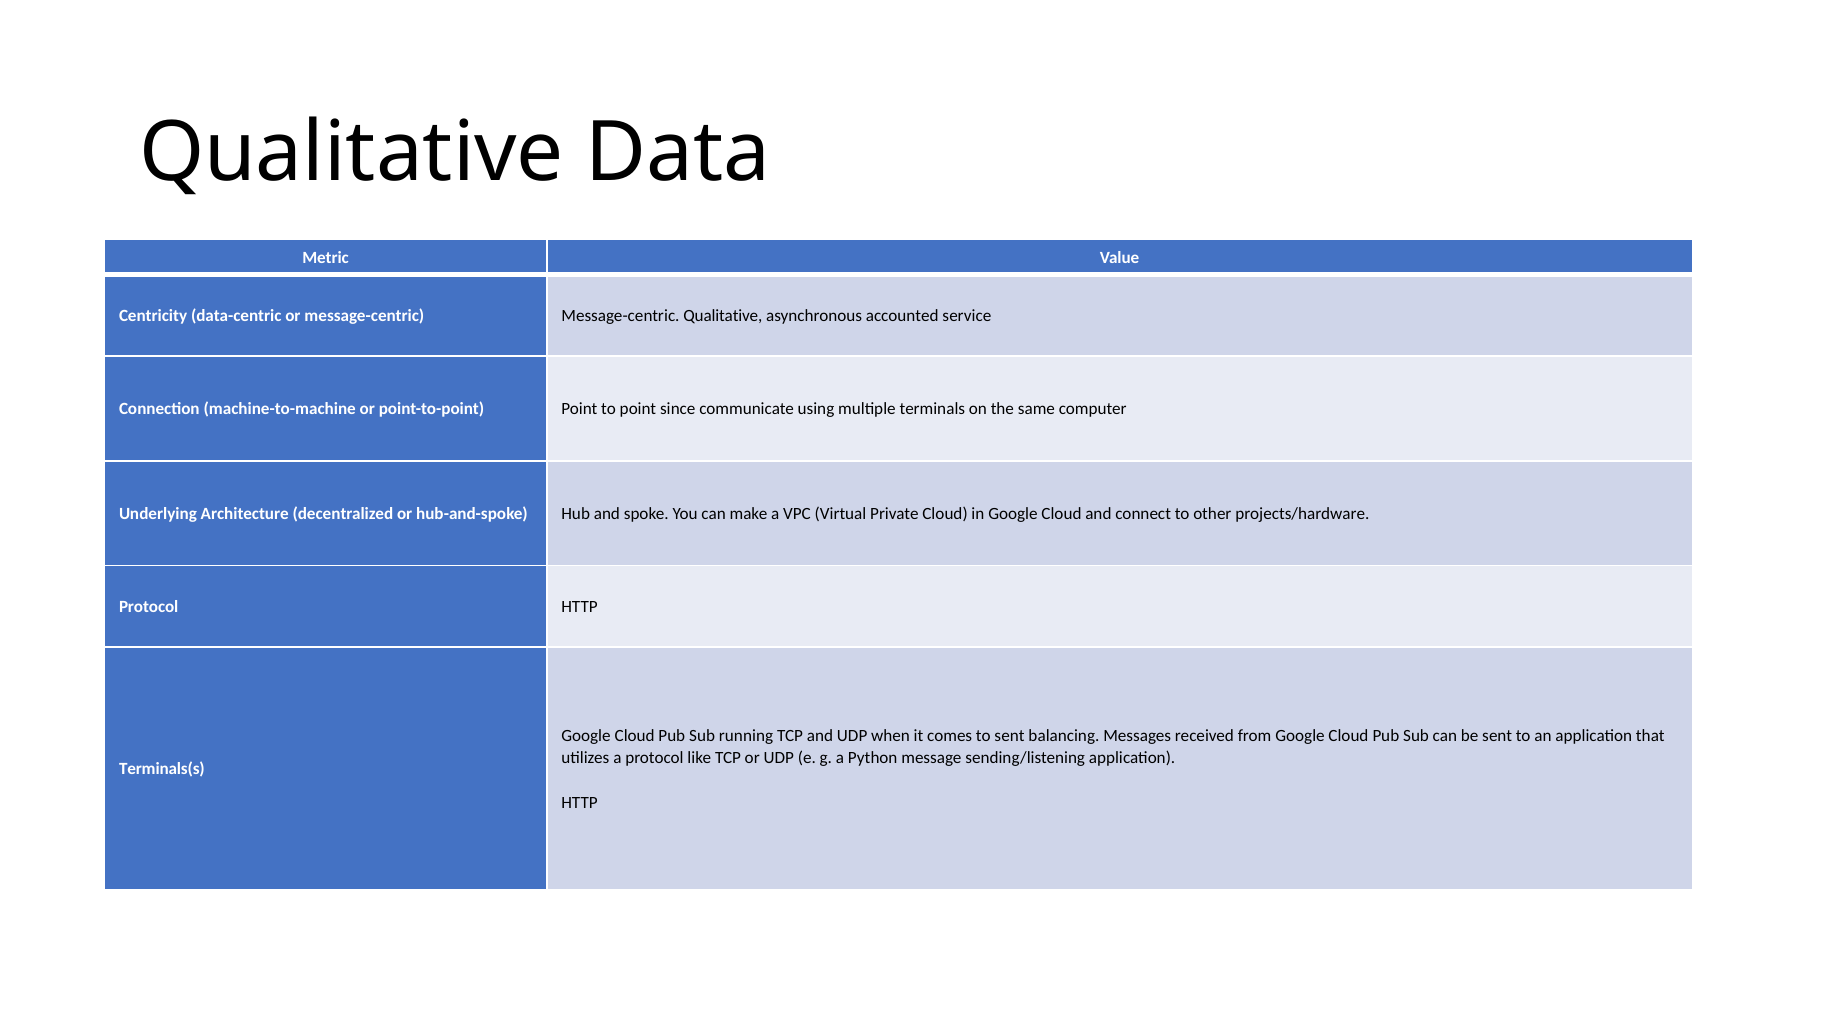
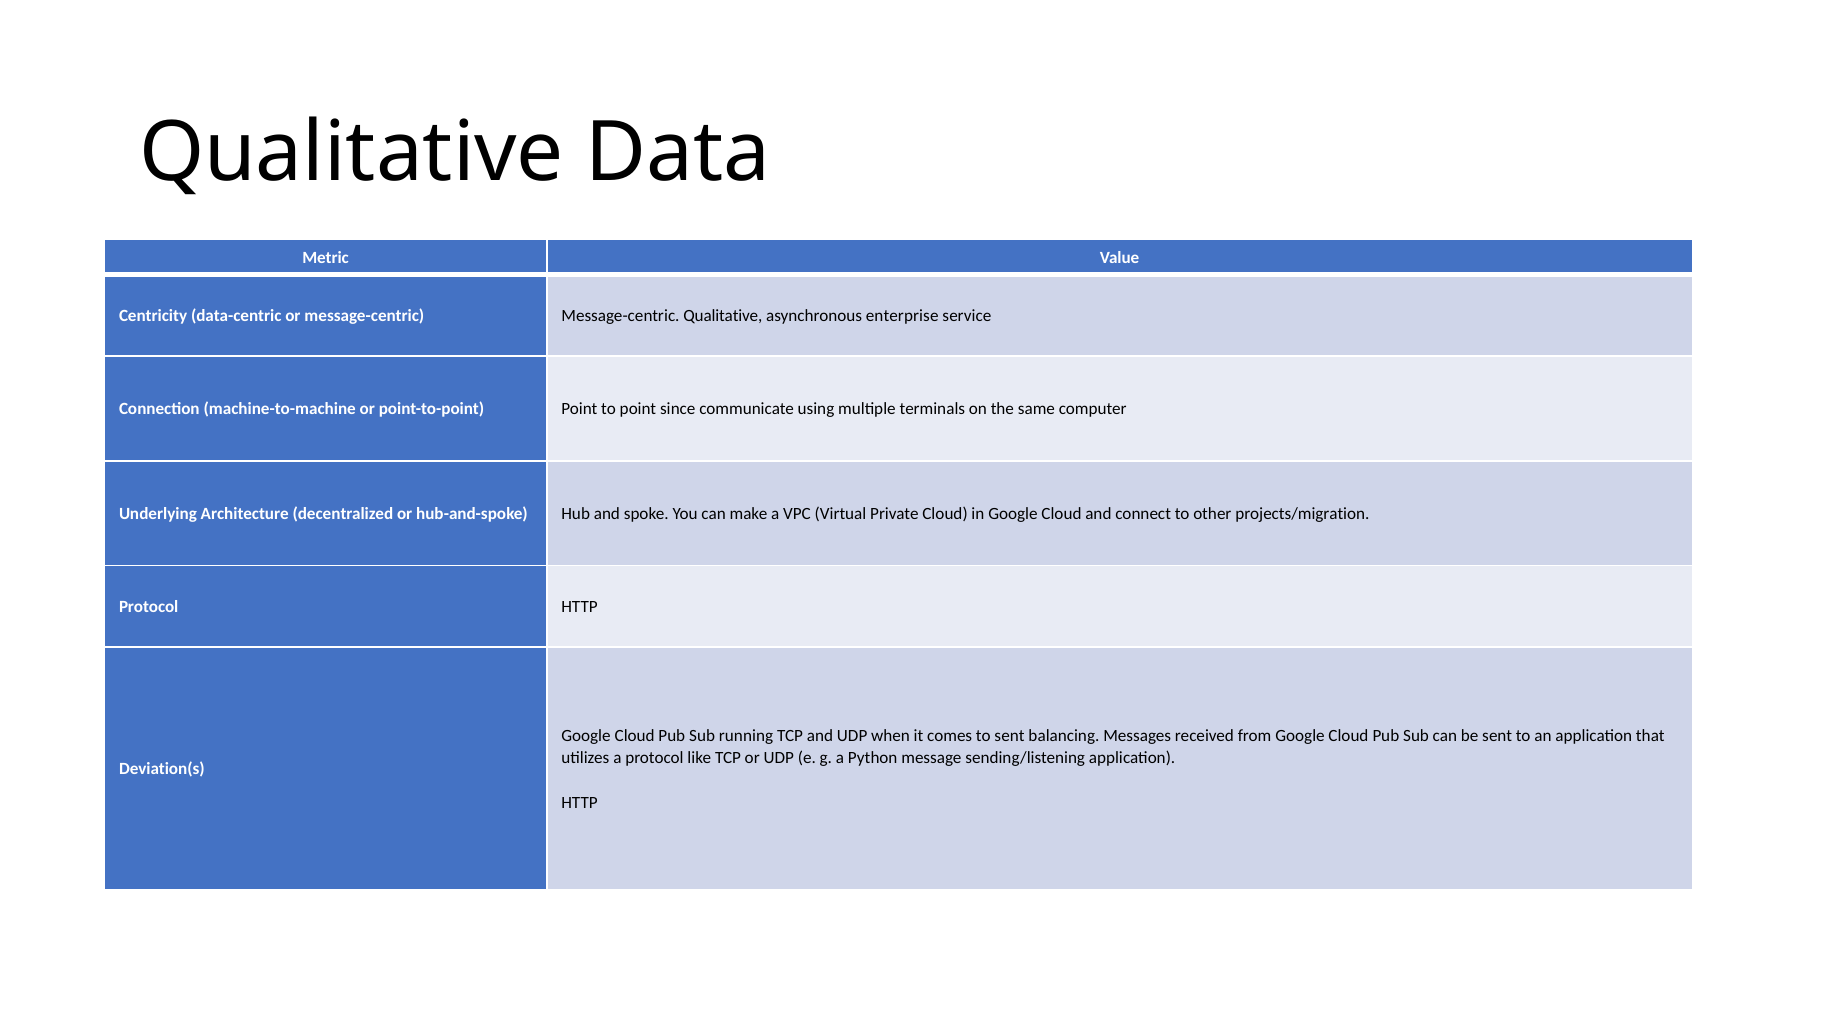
accounted: accounted -> enterprise
projects/hardware: projects/hardware -> projects/migration
Terminals(s: Terminals(s -> Deviation(s
